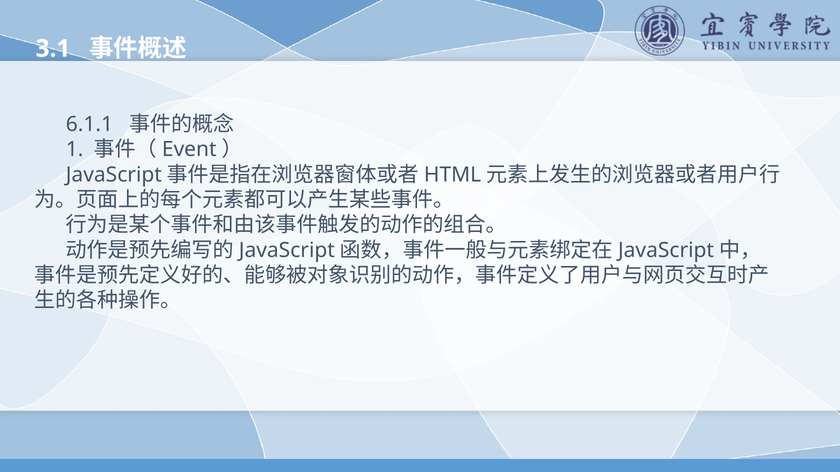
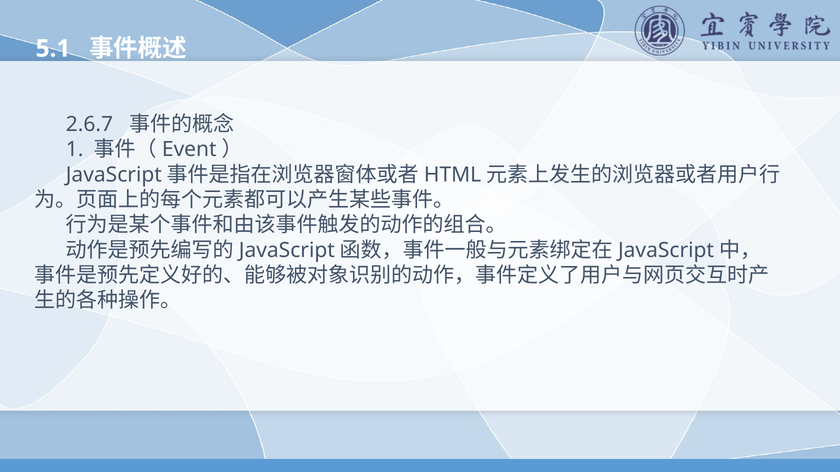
3.1: 3.1 -> 5.1
6.1.1: 6.1.1 -> 2.6.7
